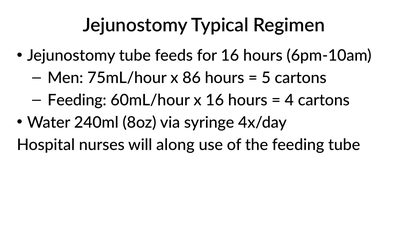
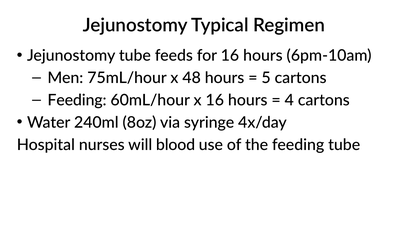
86: 86 -> 48
along: along -> blood
